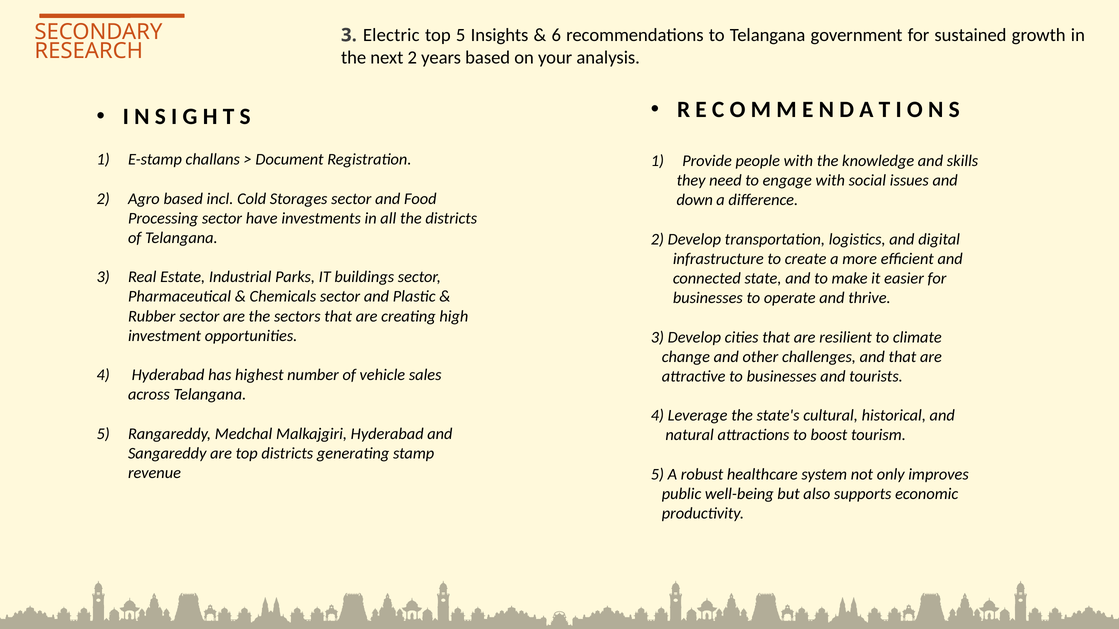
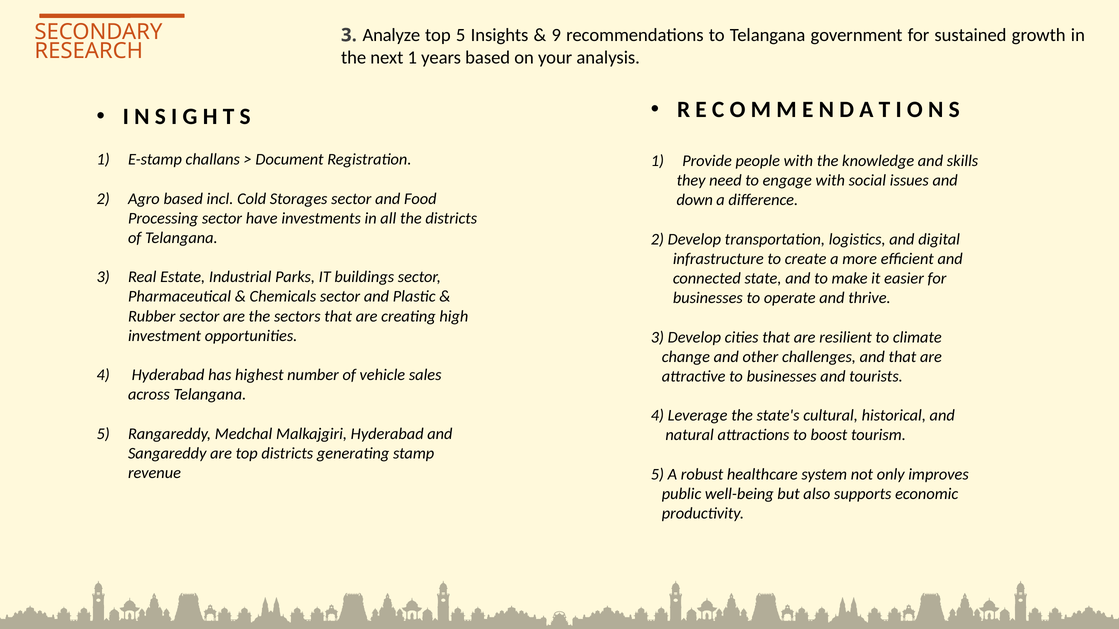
Electric: Electric -> Analyze
6: 6 -> 9
next 2: 2 -> 1
